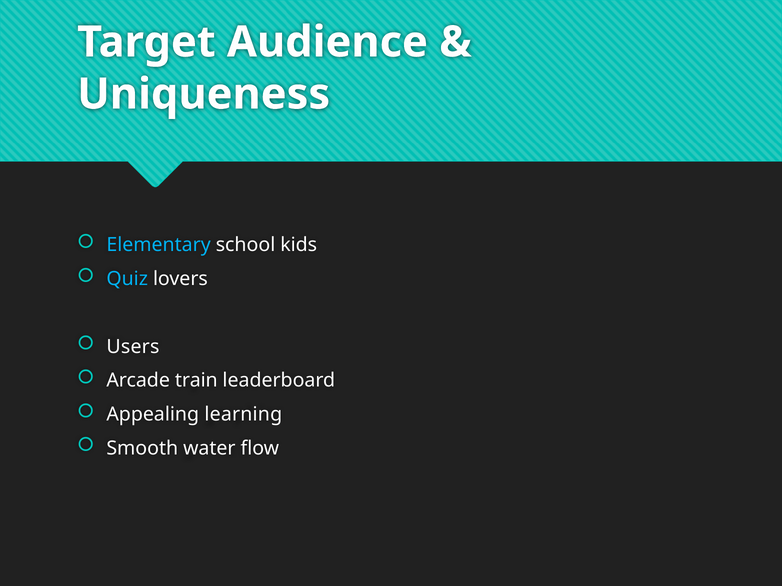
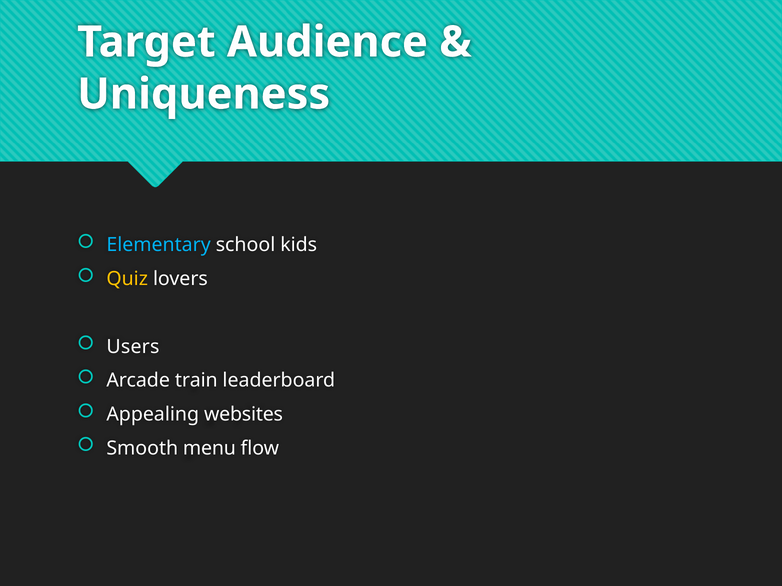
Quiz colour: light blue -> yellow
learning: learning -> websites
water: water -> menu
